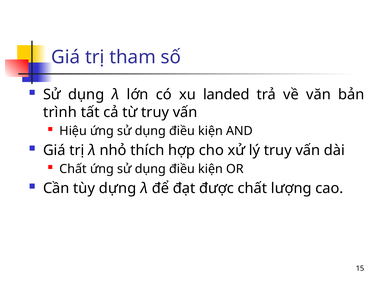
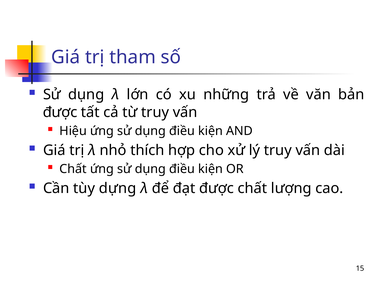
landed: landed -> những
trình at (60, 112): trình -> được
